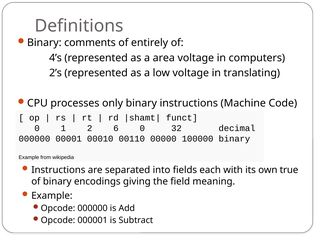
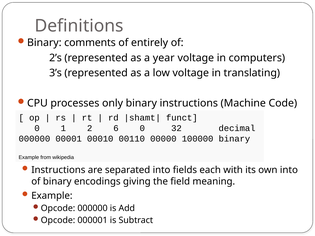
4’s: 4’s -> 2’s
area: area -> year
2’s: 2’s -> 3’s
own true: true -> into
